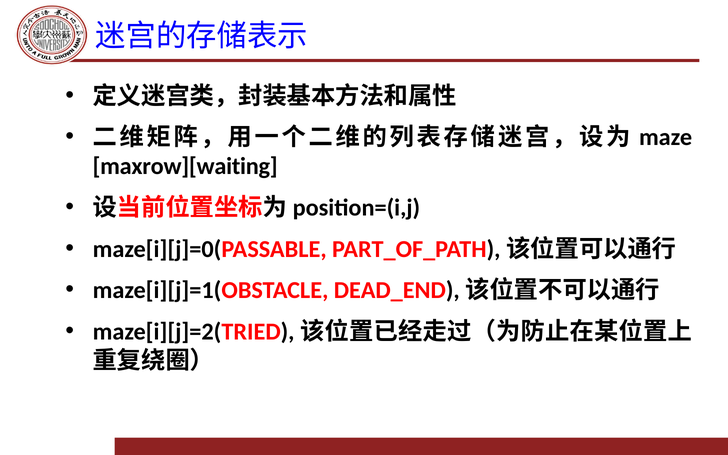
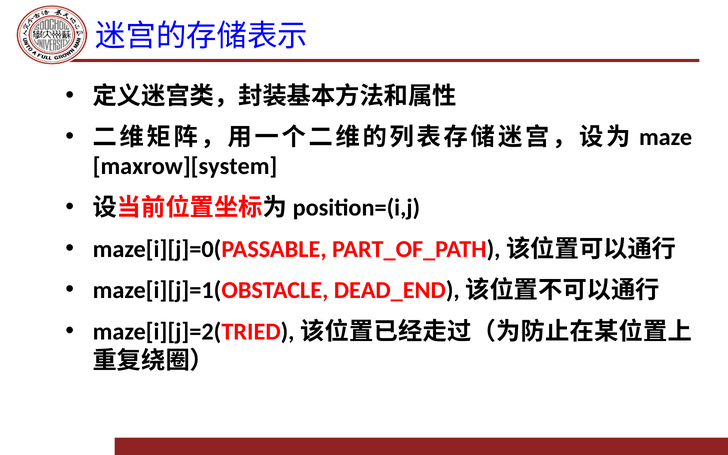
maxrow][waiting: maxrow][waiting -> maxrow][system
